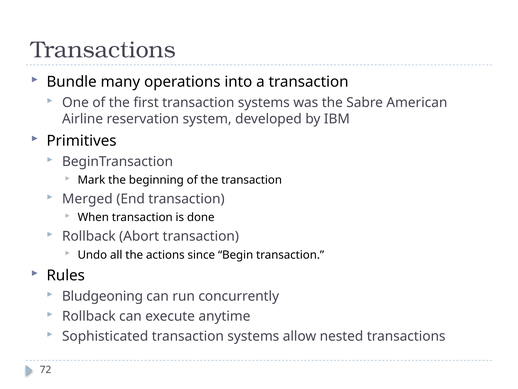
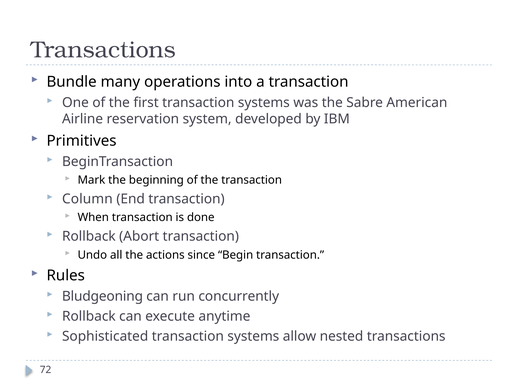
Merged: Merged -> Column
